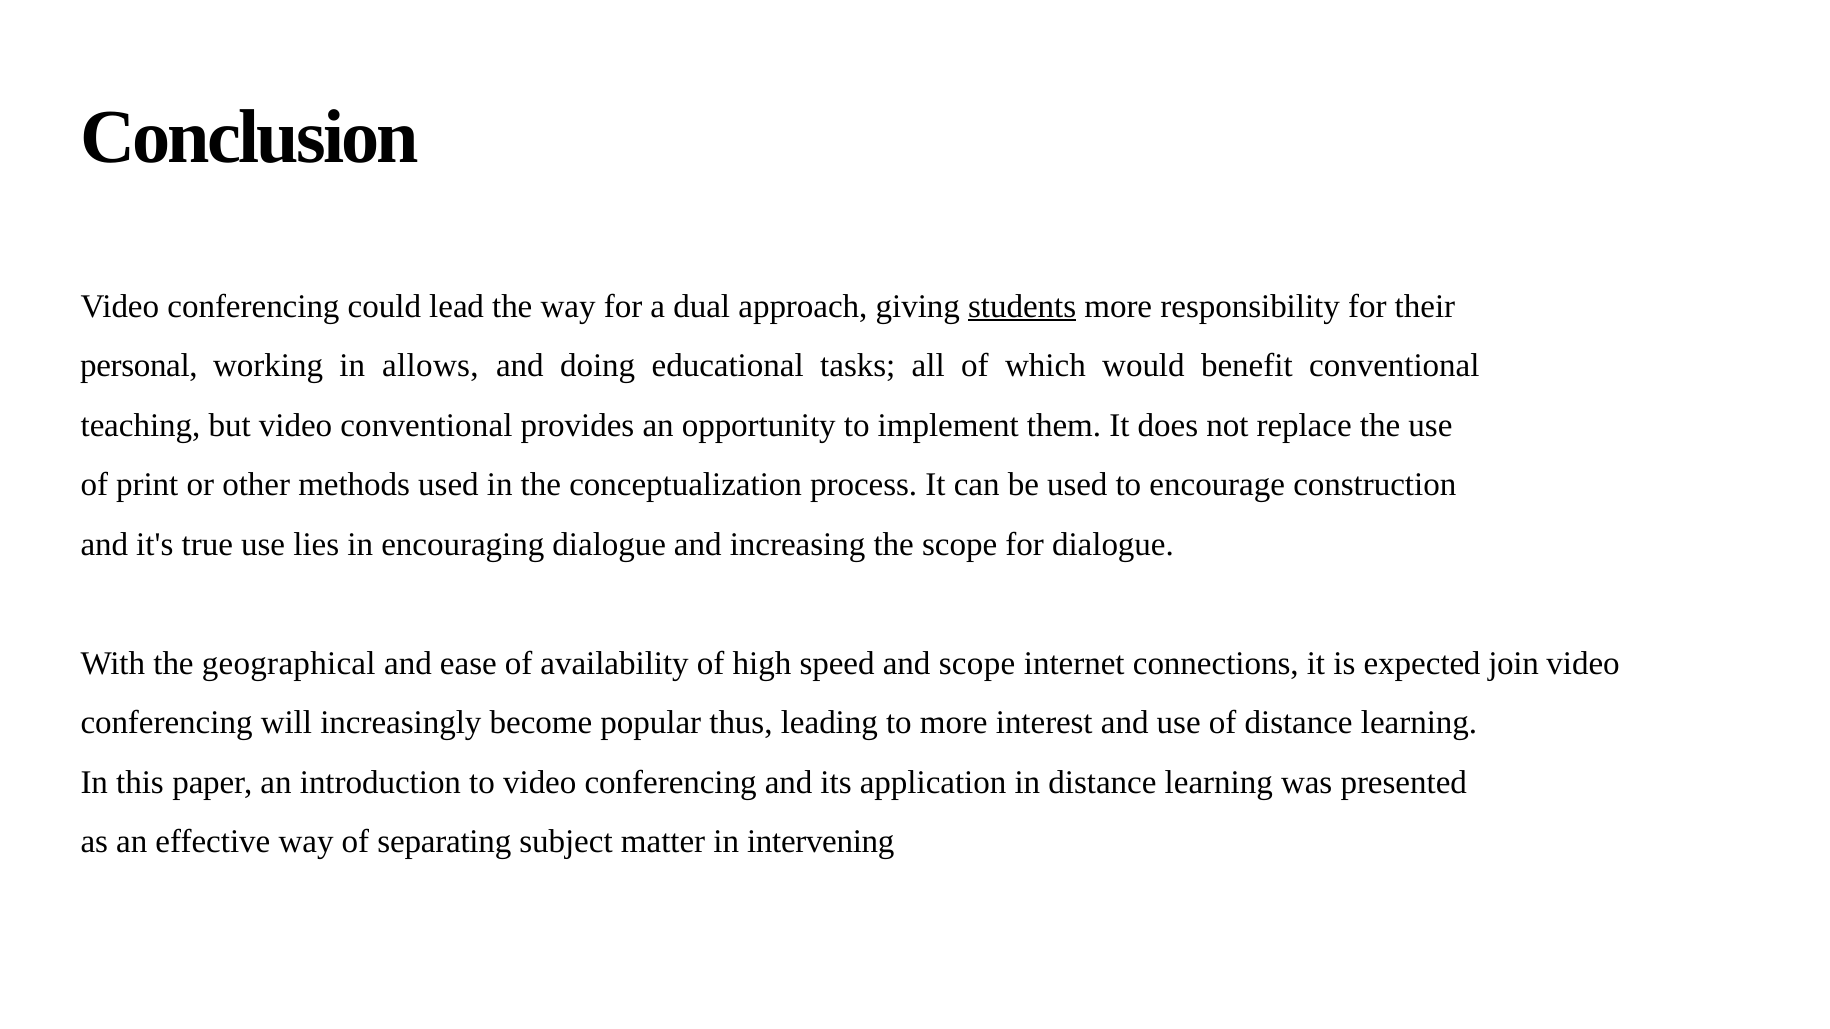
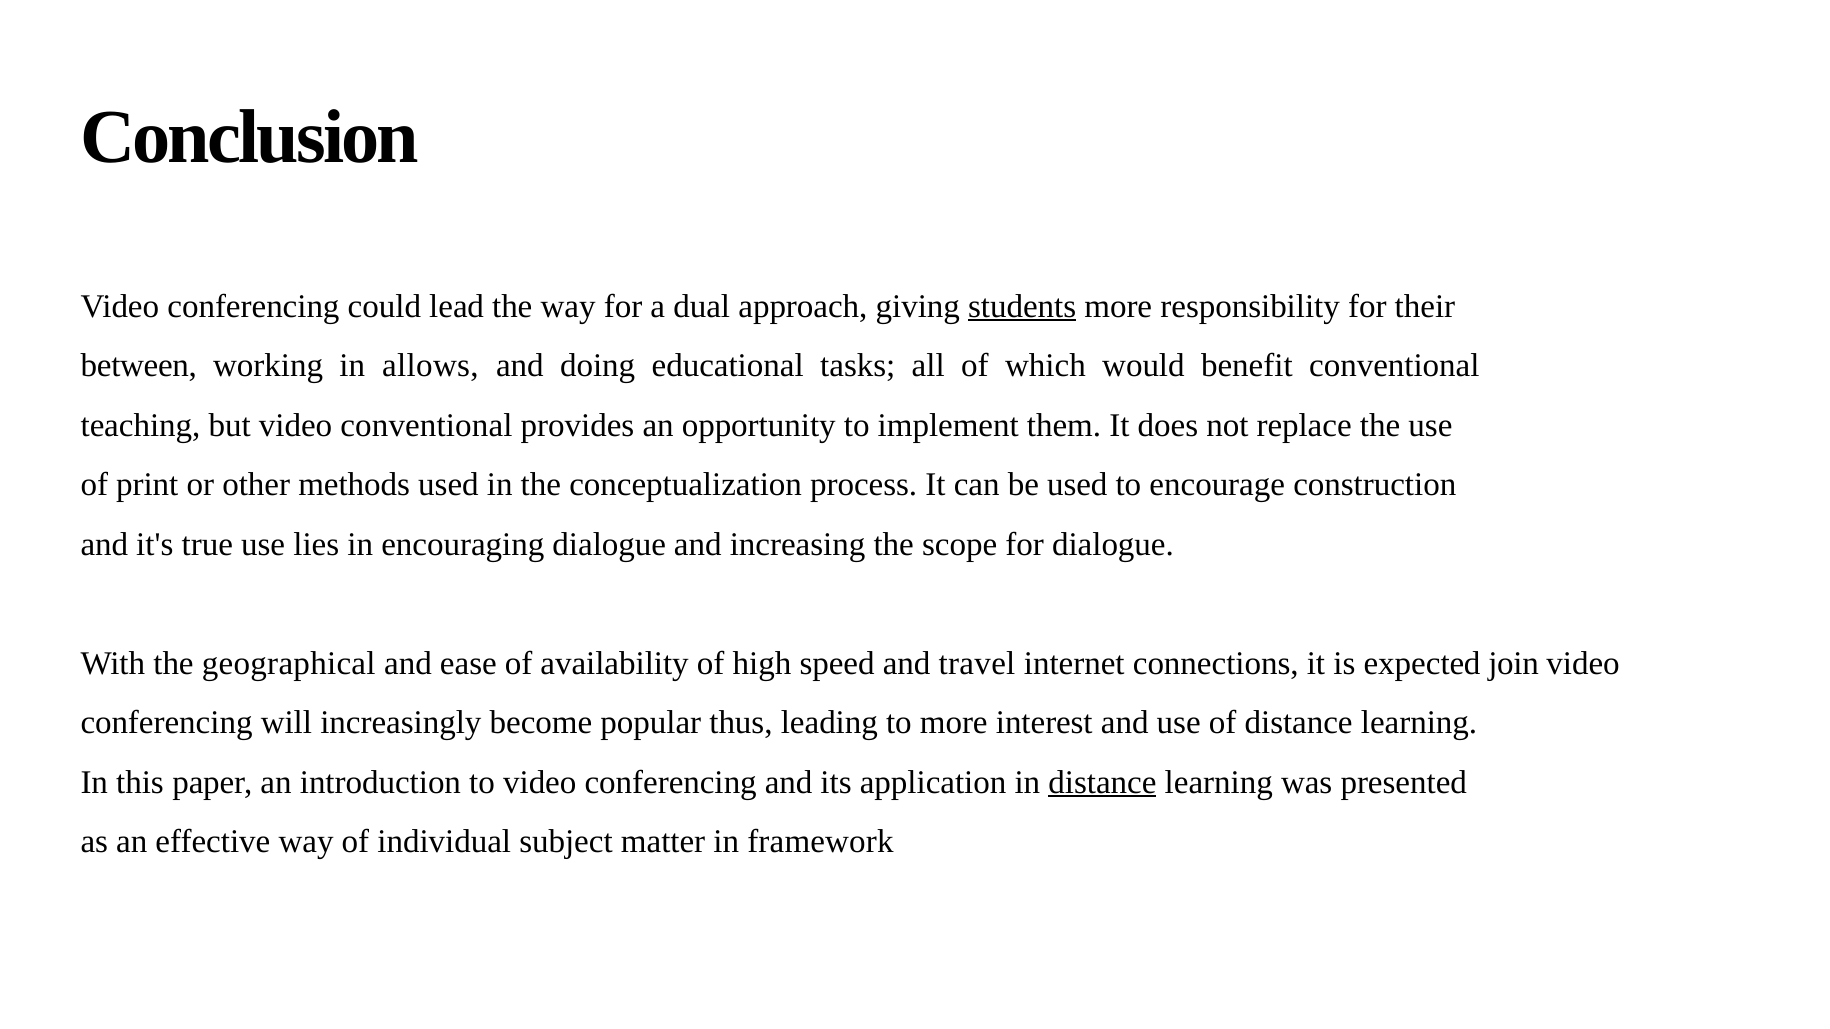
personal: personal -> between
and scope: scope -> travel
distance at (1102, 782) underline: none -> present
separating: separating -> individual
intervening: intervening -> framework
